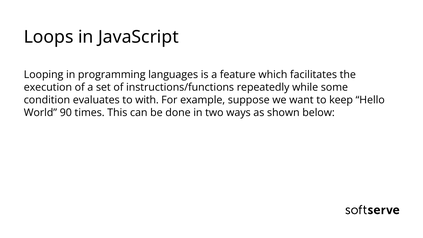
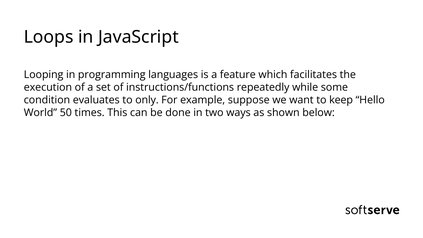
with: with -> only
90: 90 -> 50
